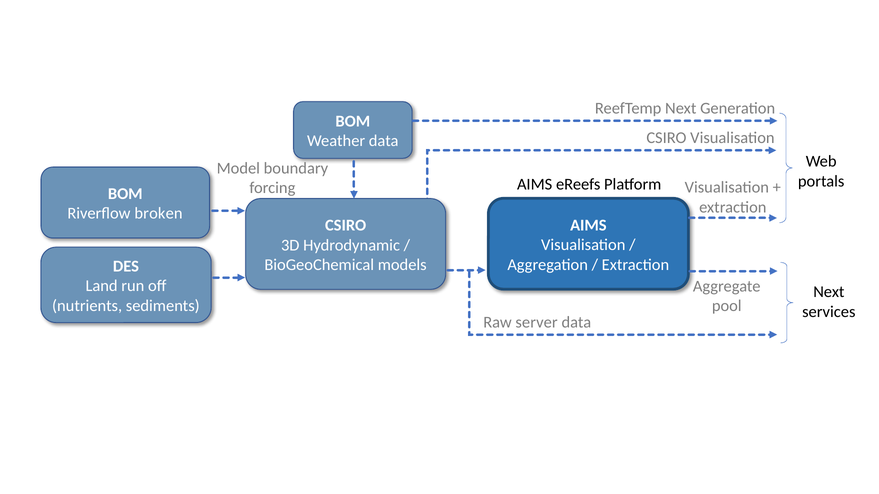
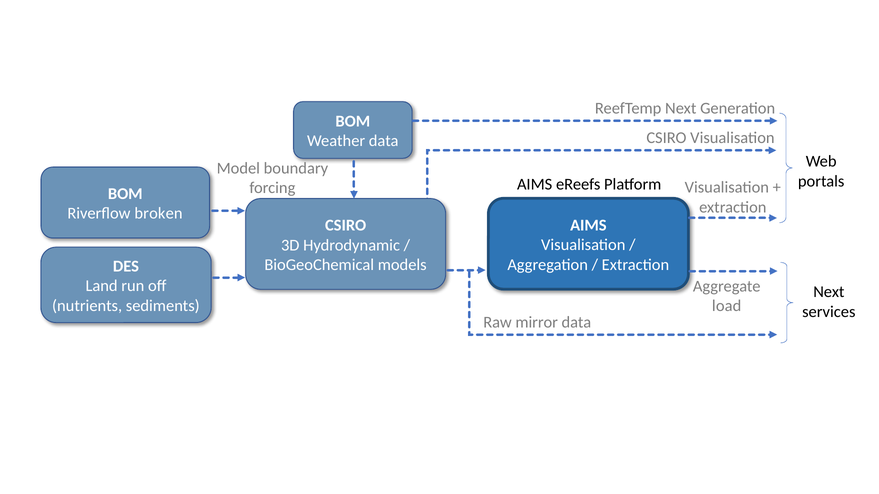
pool: pool -> load
server: server -> mirror
